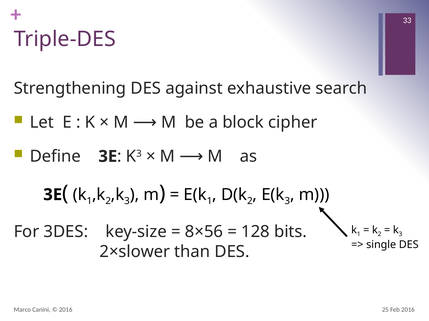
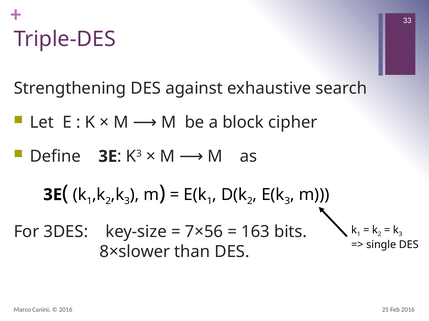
8×56: 8×56 -> 7×56
128: 128 -> 163
2×slower: 2×slower -> 8×slower
